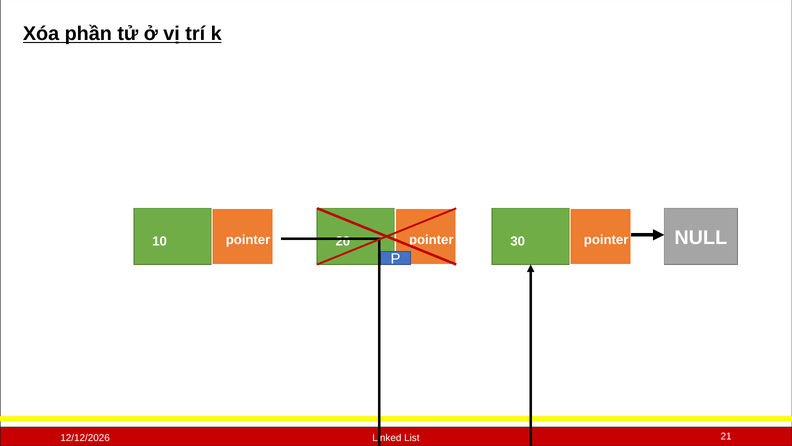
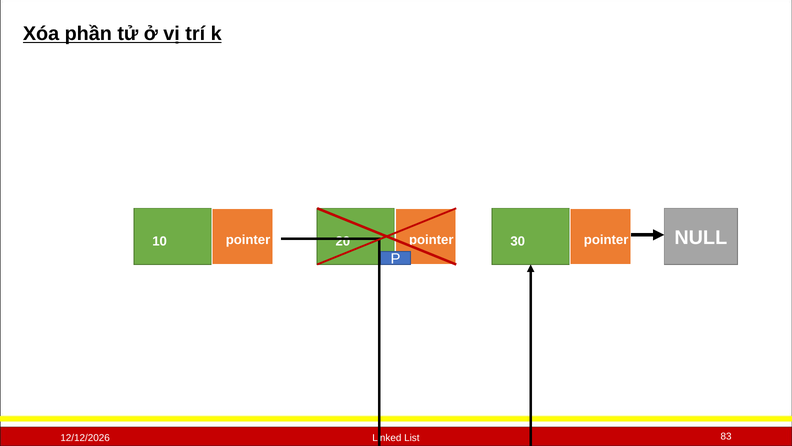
21: 21 -> 83
